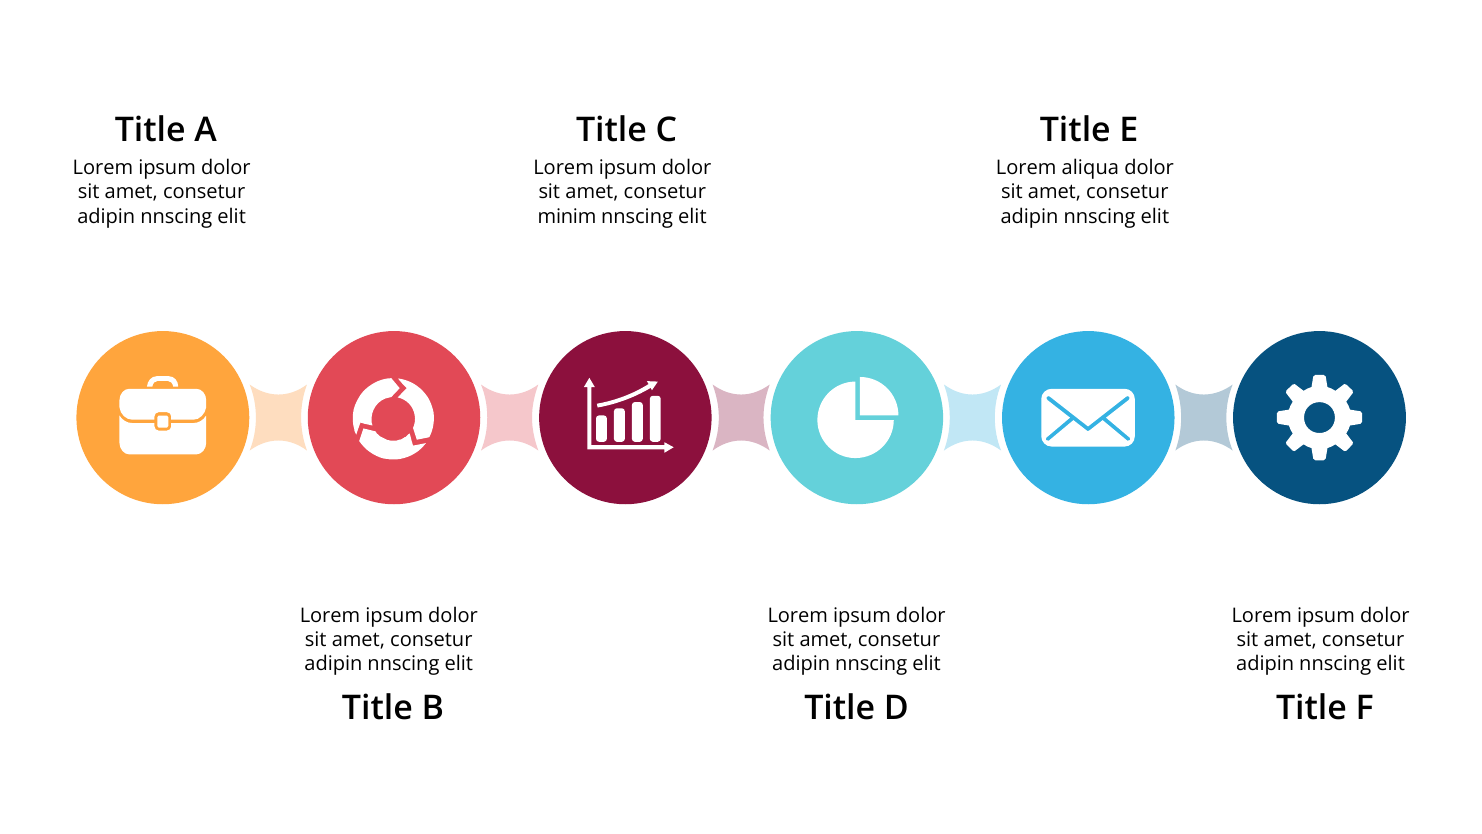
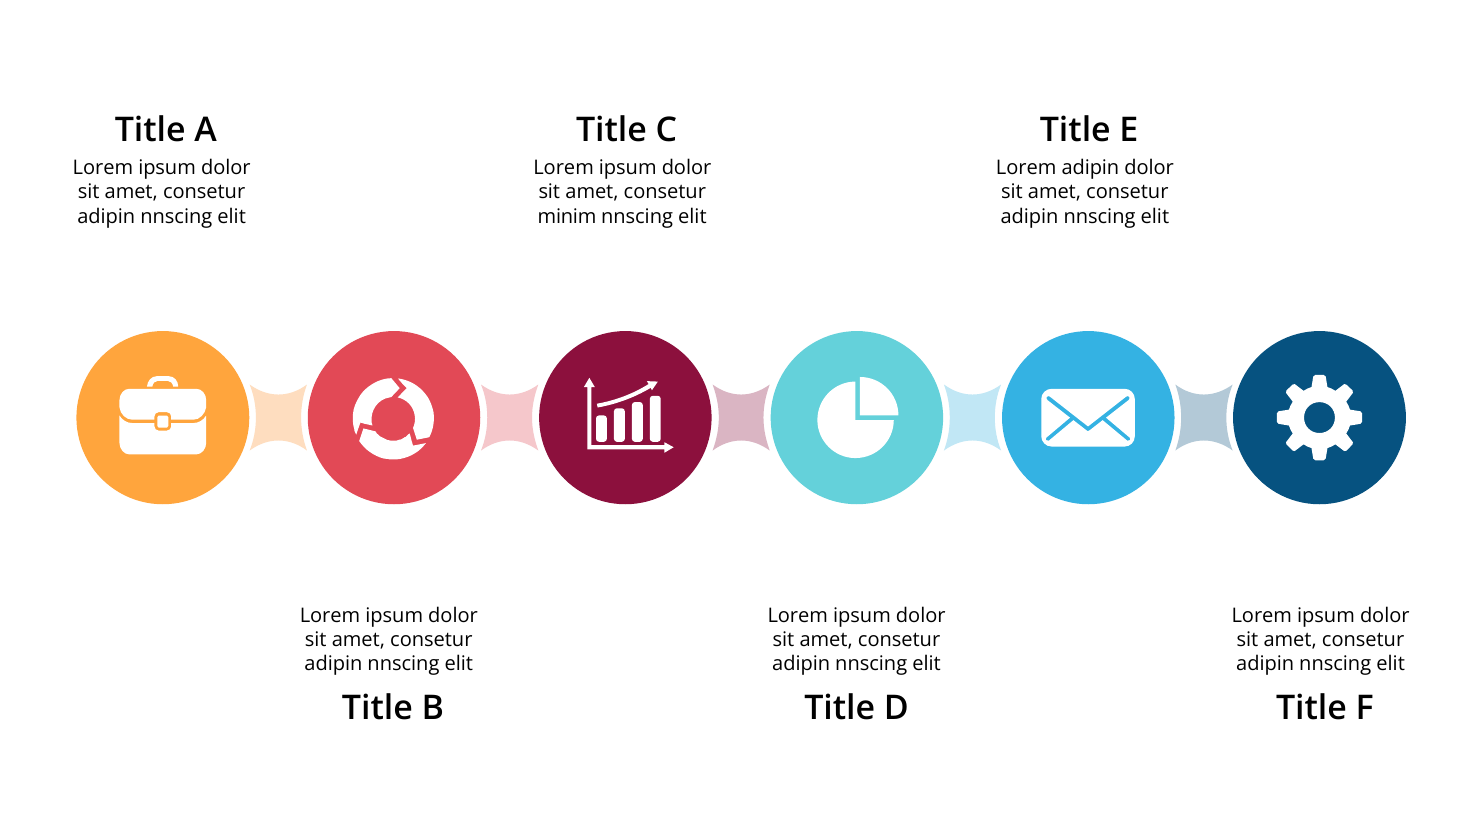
Lorem aliqua: aliqua -> adipin
